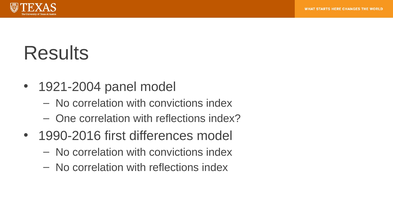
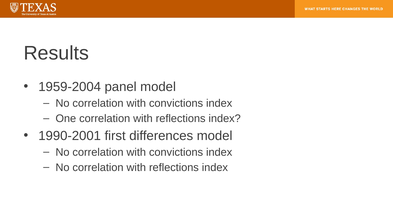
1921-2004: 1921-2004 -> 1959-2004
1990-2016: 1990-2016 -> 1990-2001
